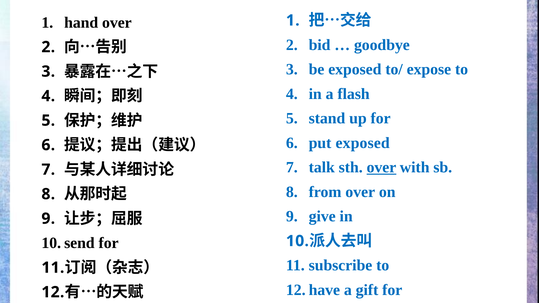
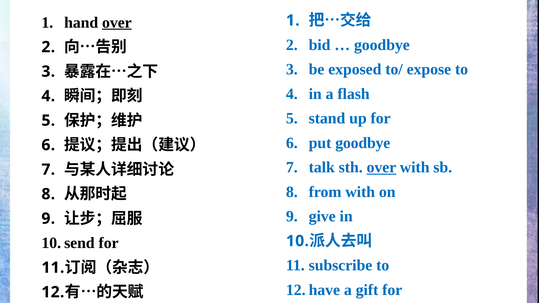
over at (117, 23) underline: none -> present
put exposed: exposed -> goodbye
from over: over -> with
